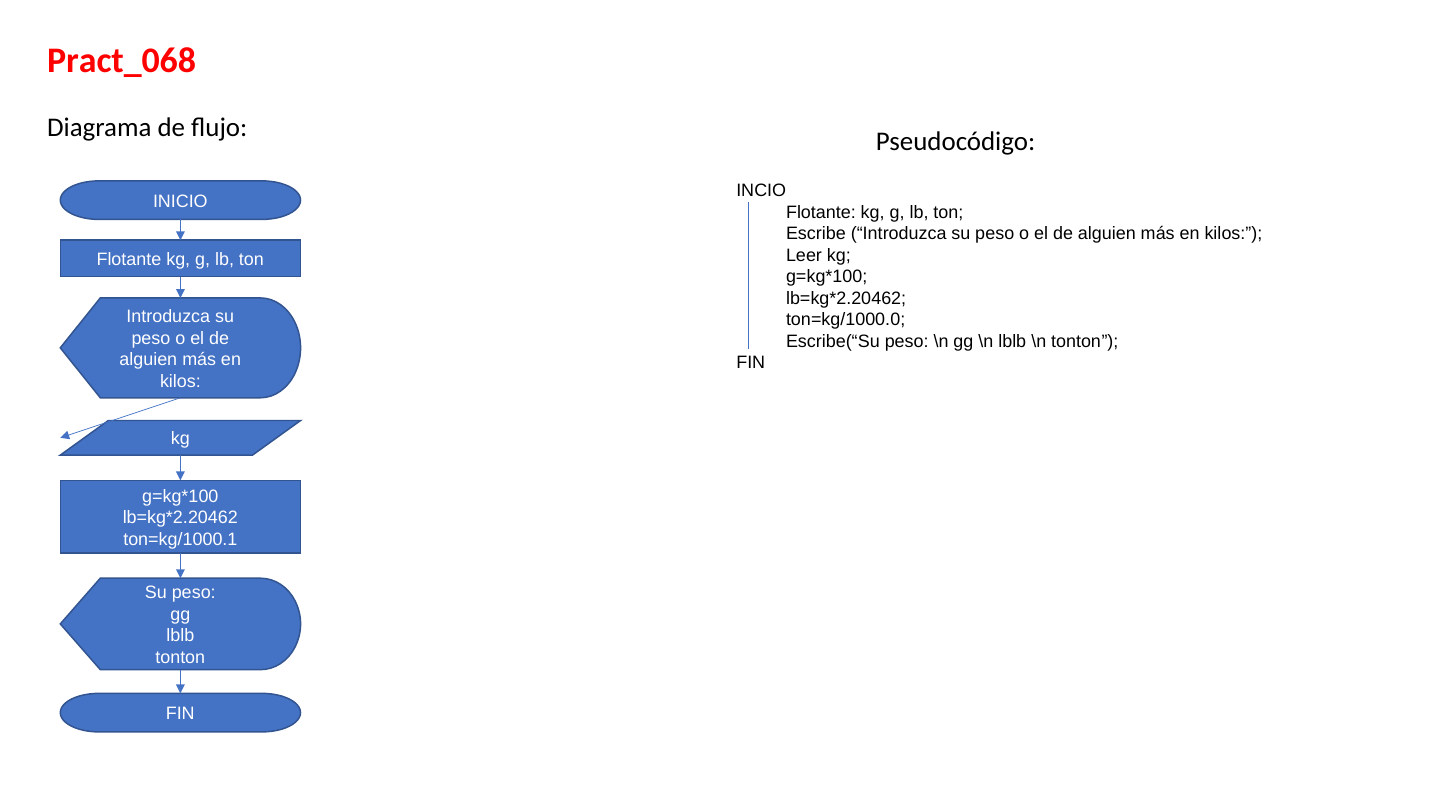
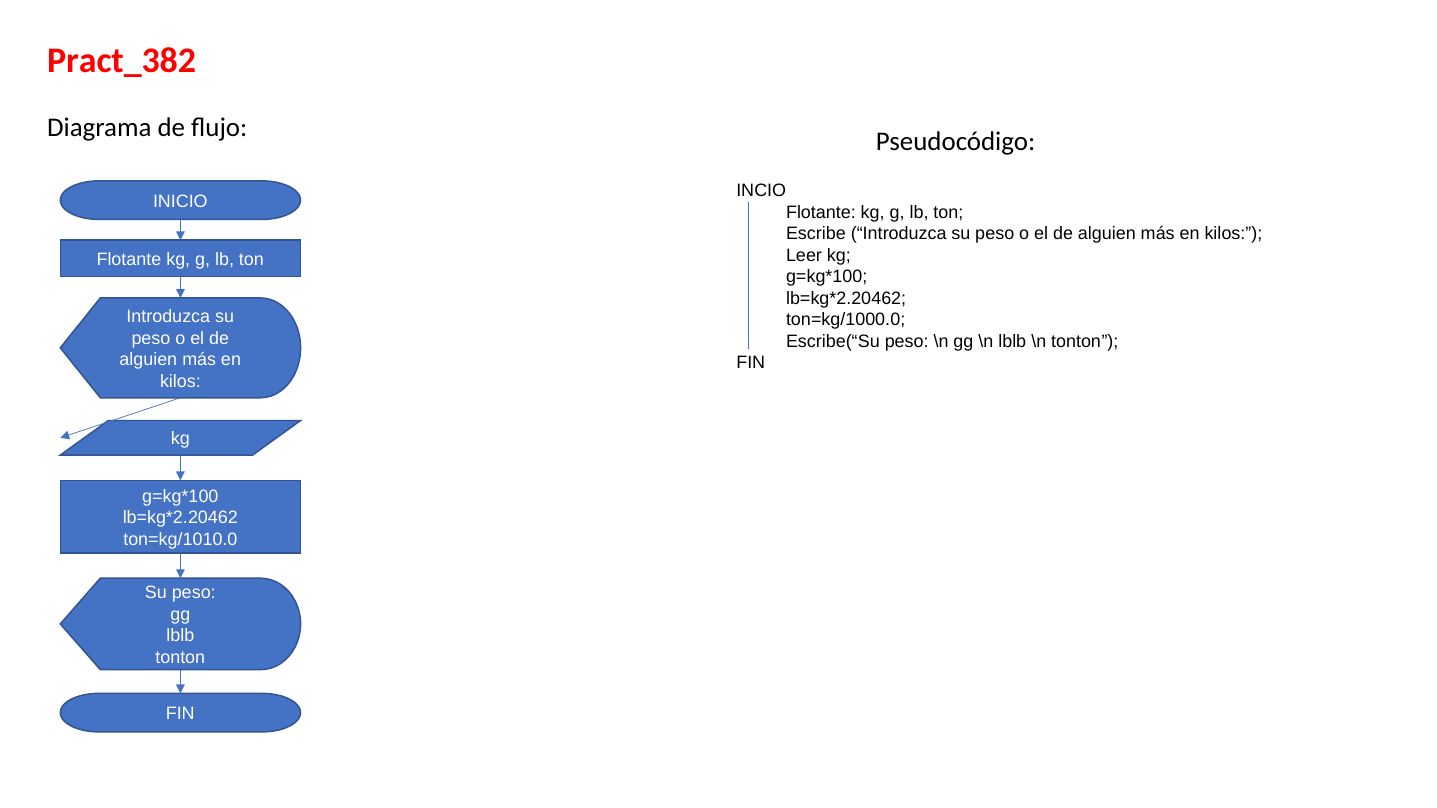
Pract_068: Pract_068 -> Pract_382
ton=kg/1000.1: ton=kg/1000.1 -> ton=kg/1010.0
